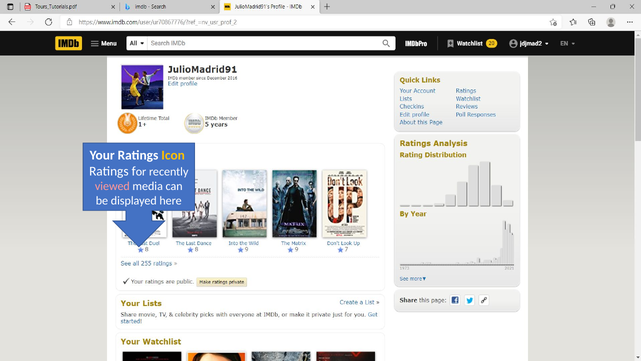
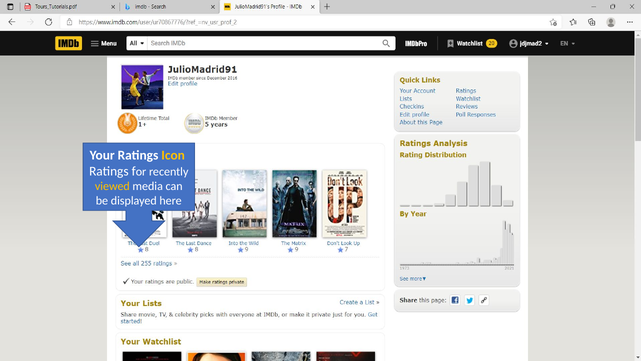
viewed colour: pink -> yellow
